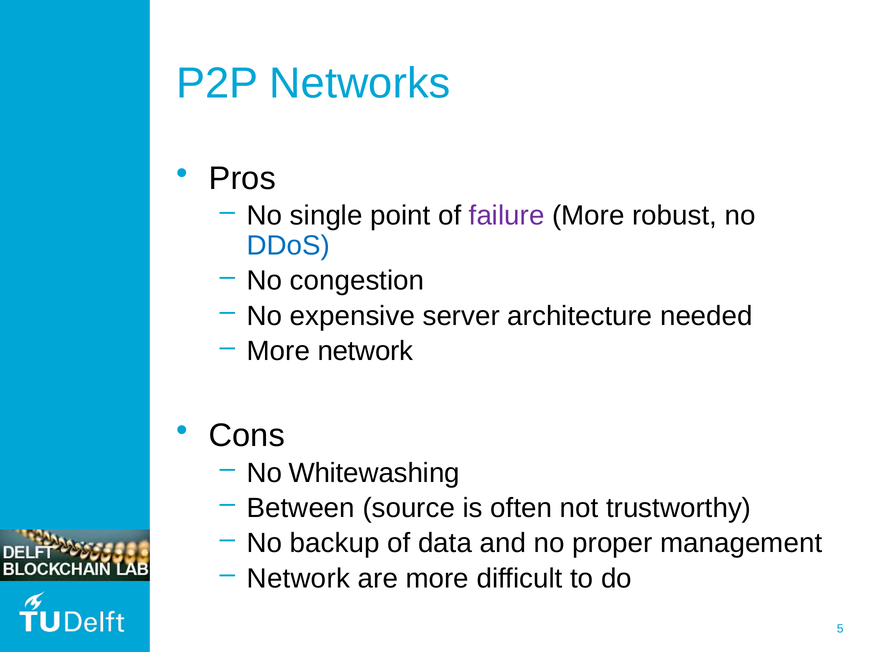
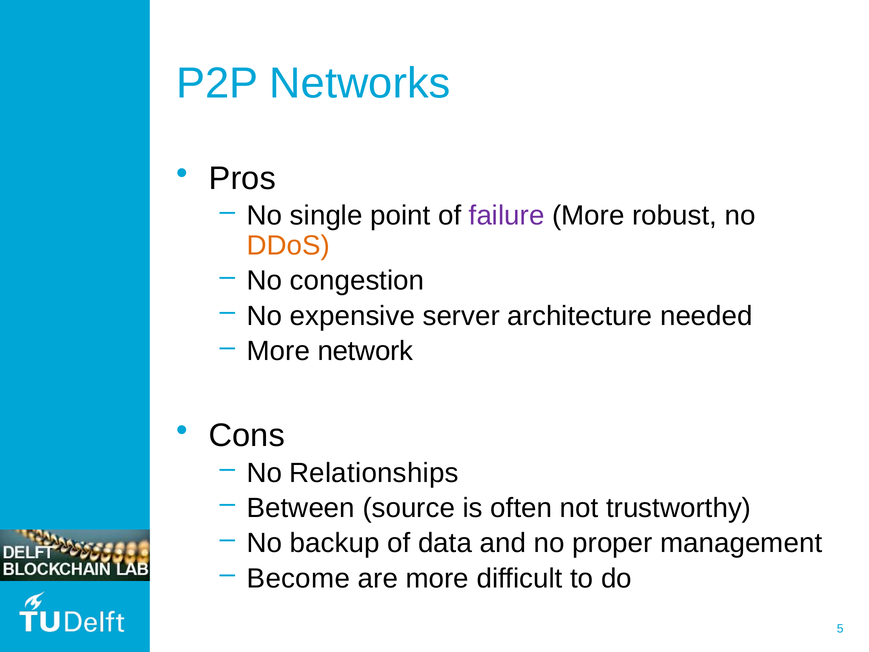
DDoS colour: blue -> orange
Whitewashing: Whitewashing -> Relationships
Network at (298, 578): Network -> Become
